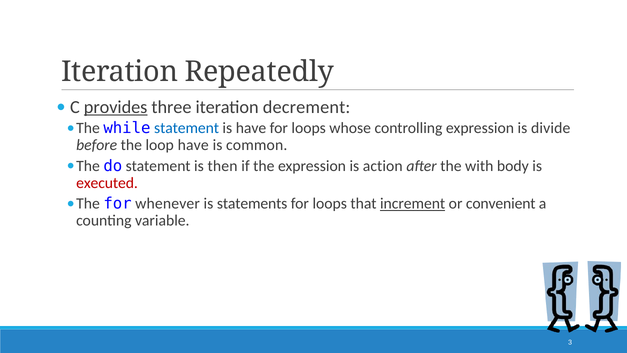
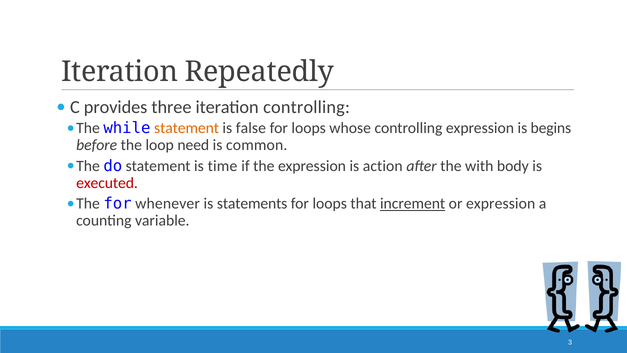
provides underline: present -> none
iteration decrement: decrement -> controlling
statement at (187, 128) colour: blue -> orange
is have: have -> false
divide: divide -> begins
loop have: have -> need
then: then -> time
or convenient: convenient -> expression
